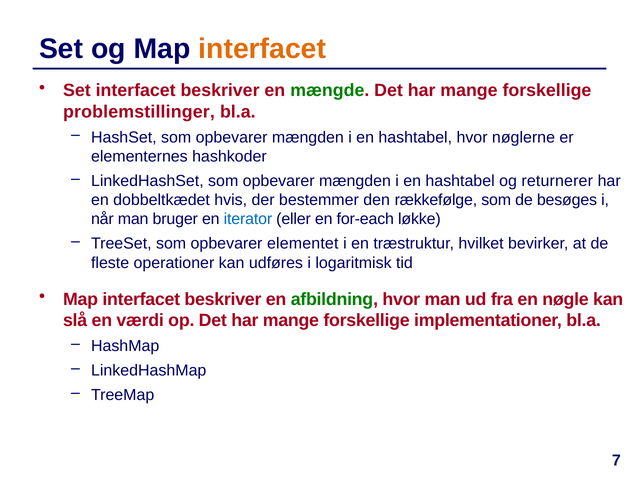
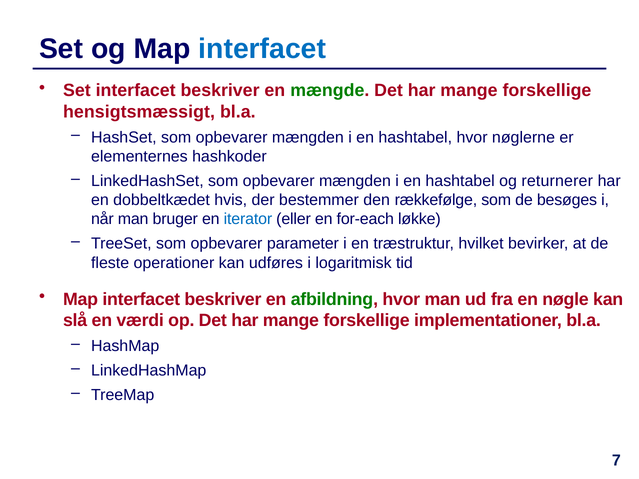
interfacet at (262, 49) colour: orange -> blue
problemstillinger: problemstillinger -> hensigtsmæssigt
elementet: elementet -> parameter
